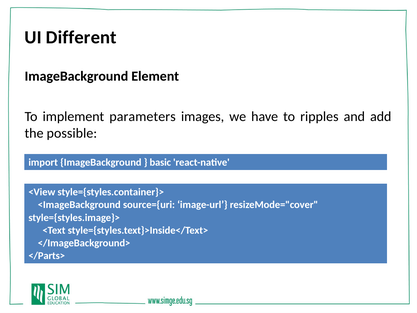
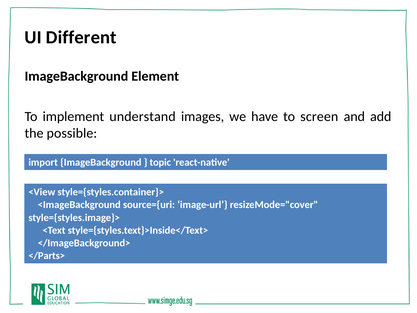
parameters: parameters -> understand
ripples: ripples -> screen
basic: basic -> topic
